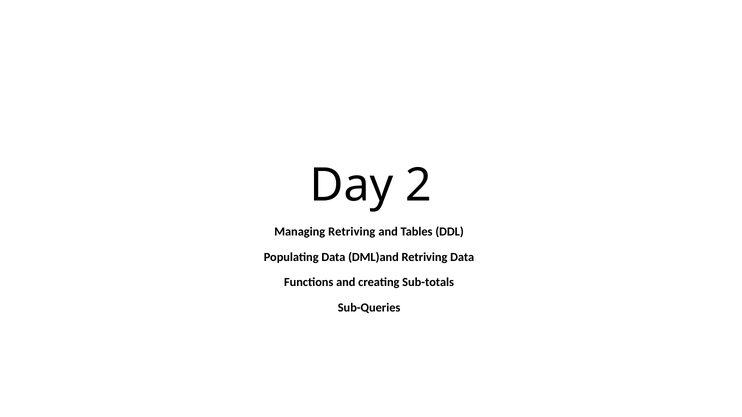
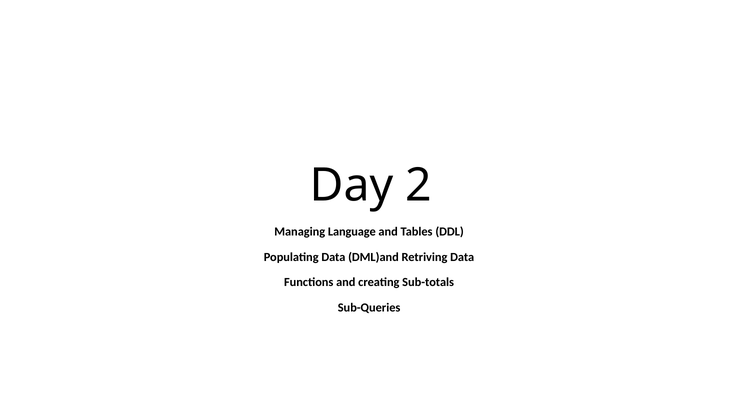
Managing Retriving: Retriving -> Language
